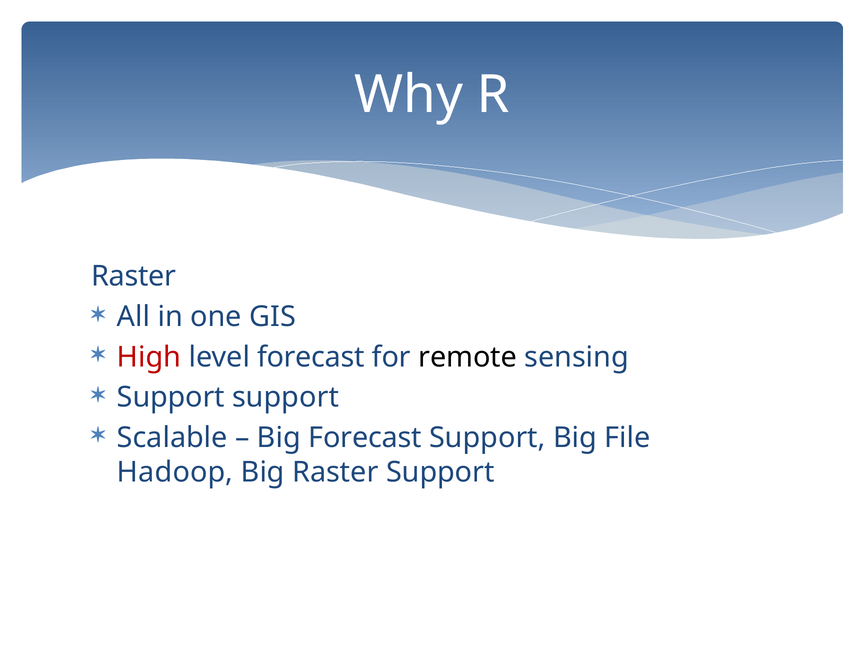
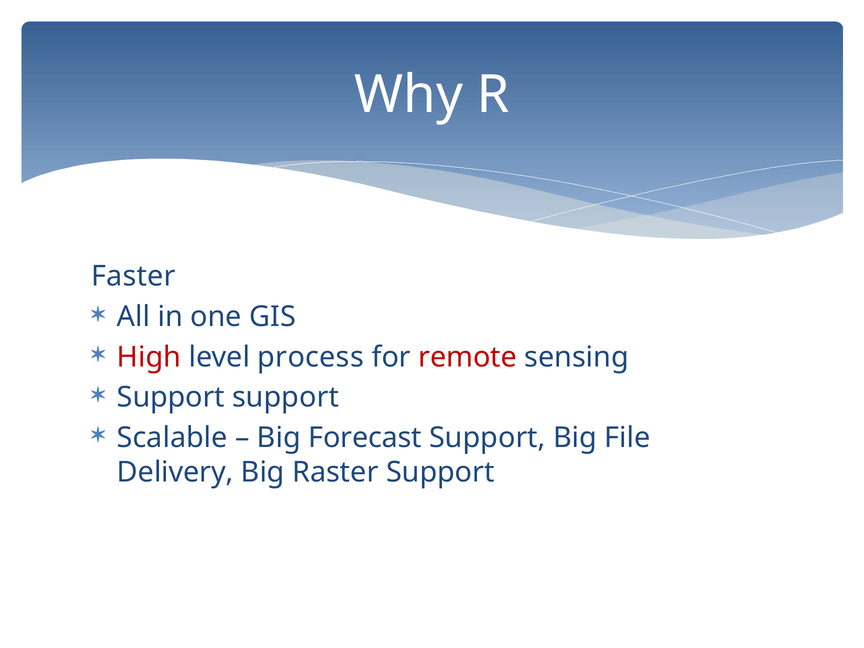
Raster at (134, 276): Raster -> Faster
level forecast: forecast -> process
remote colour: black -> red
Hadoop: Hadoop -> Delivery
